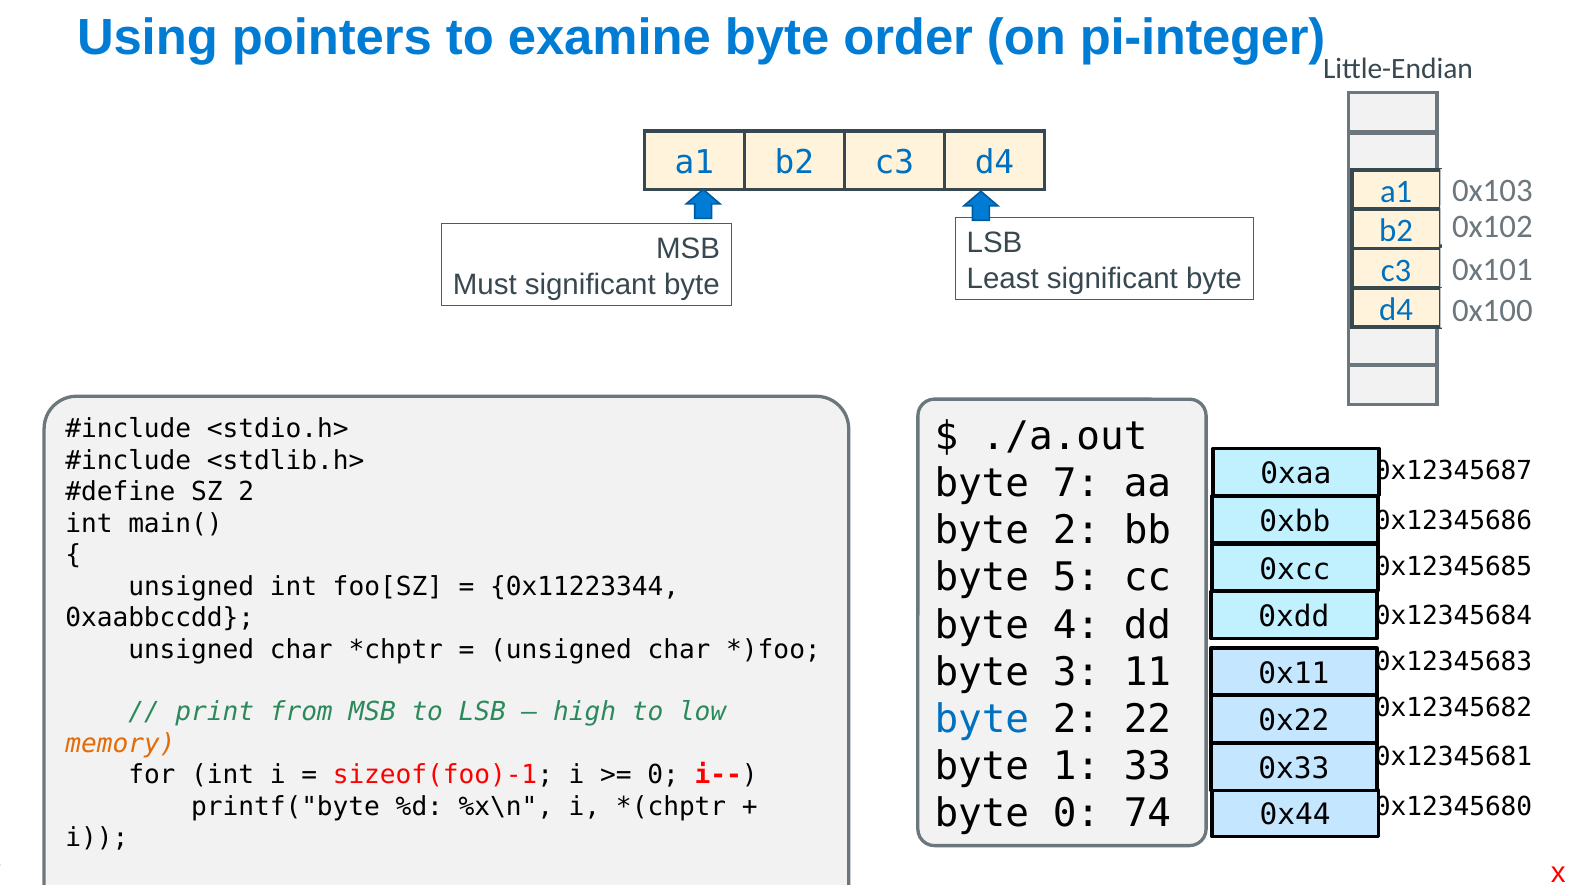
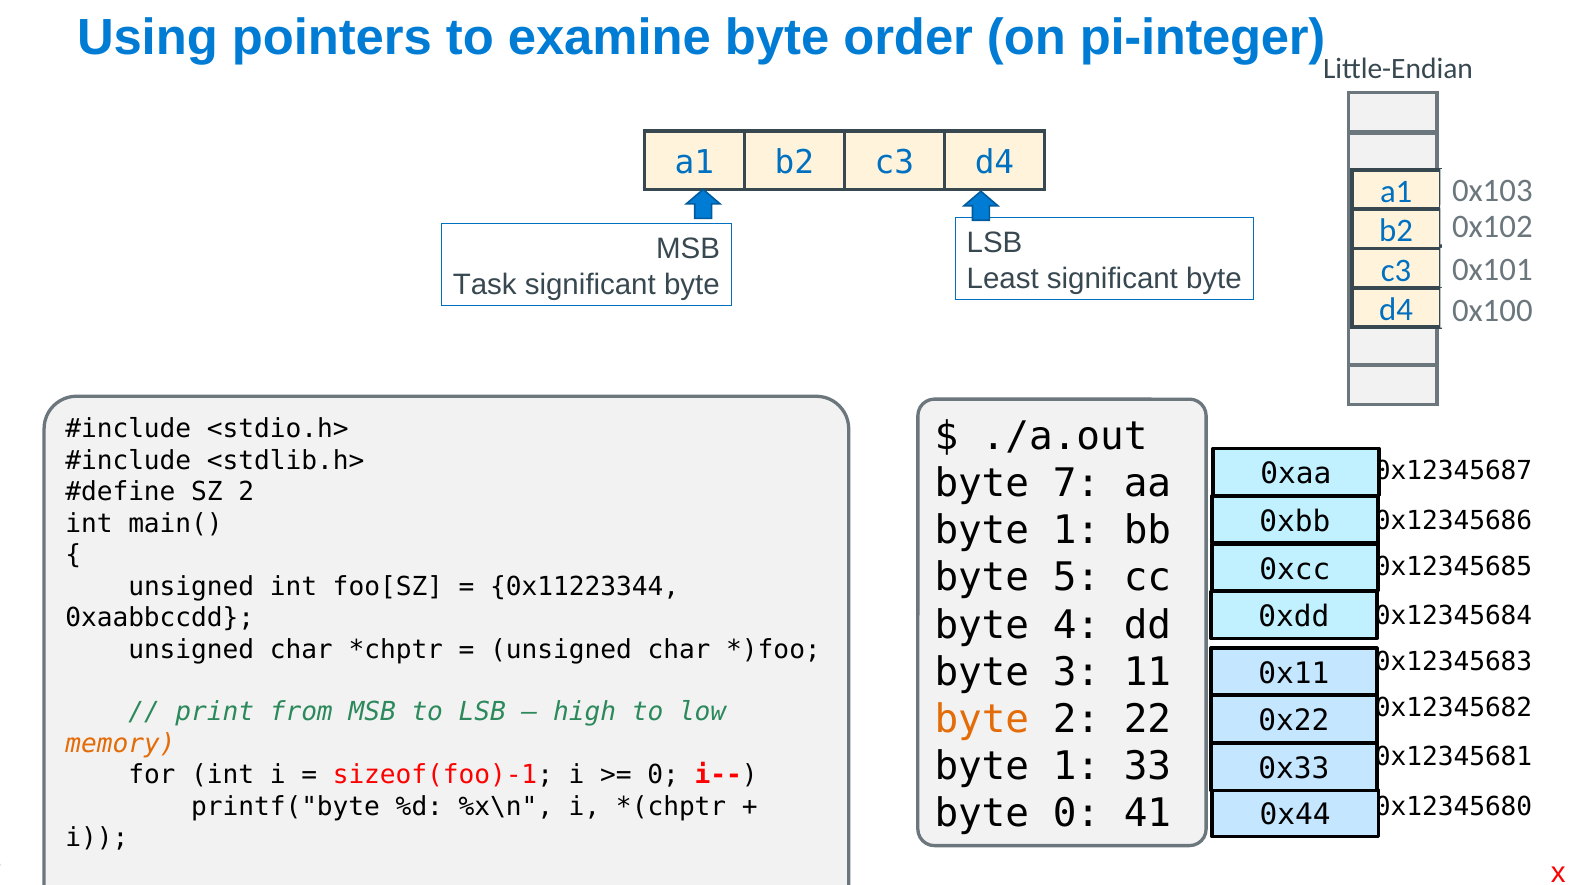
Must: Must -> Task
2 at (1076, 531): 2 -> 1
byte at (982, 719) colour: blue -> orange
74: 74 -> 41
